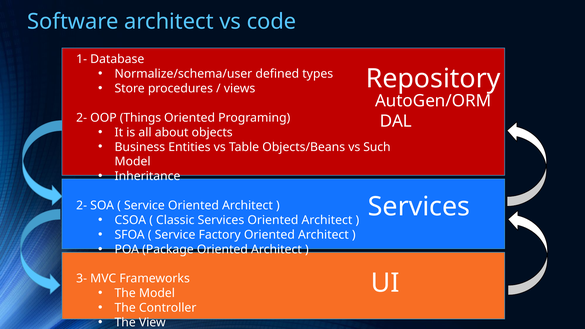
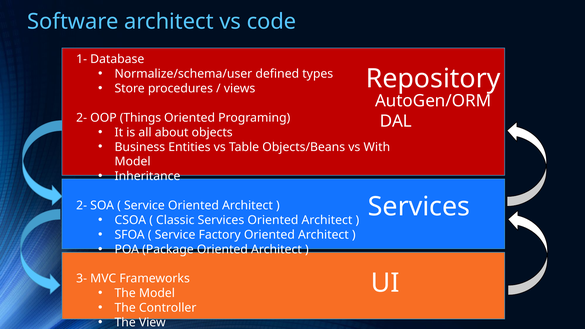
Such: Such -> With
